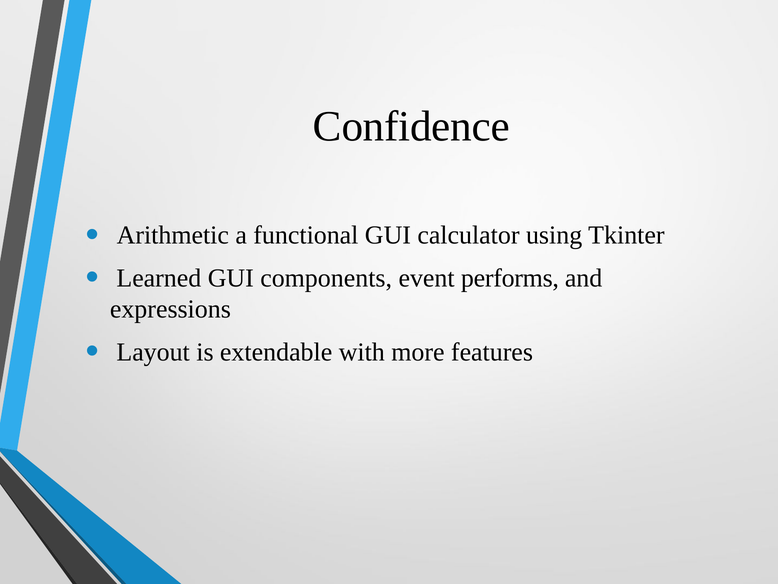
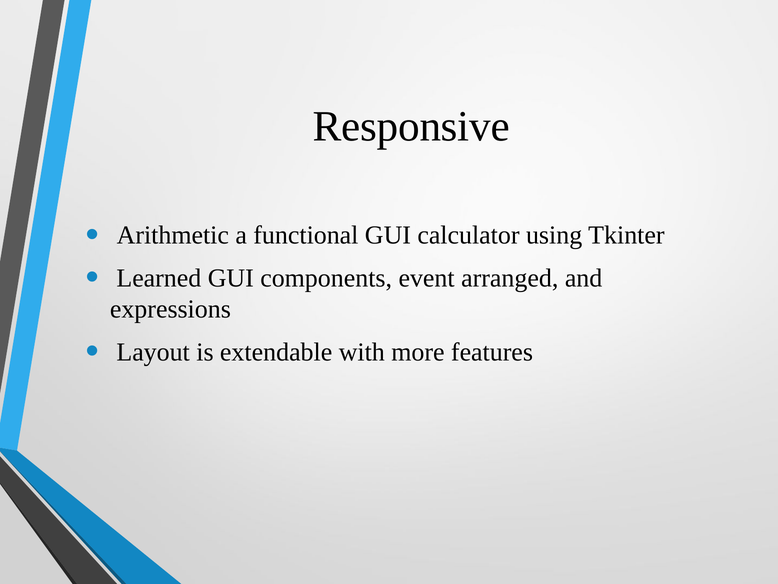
Confidence: Confidence -> Responsive
performs: performs -> arranged
